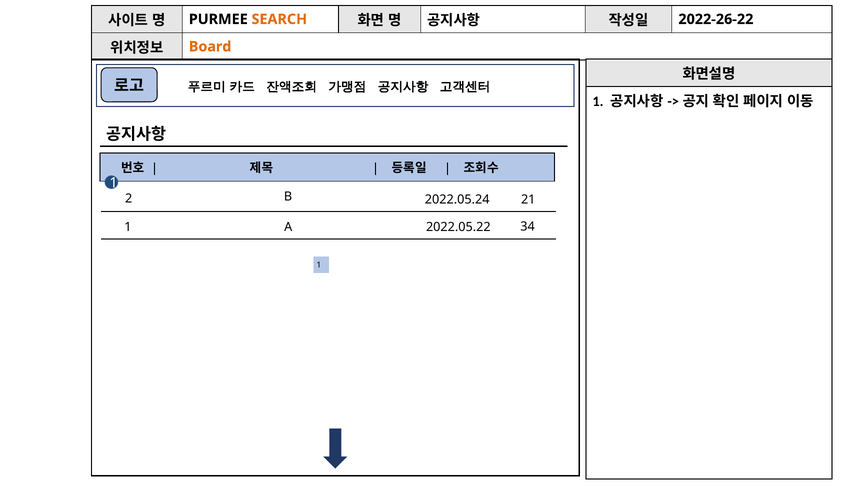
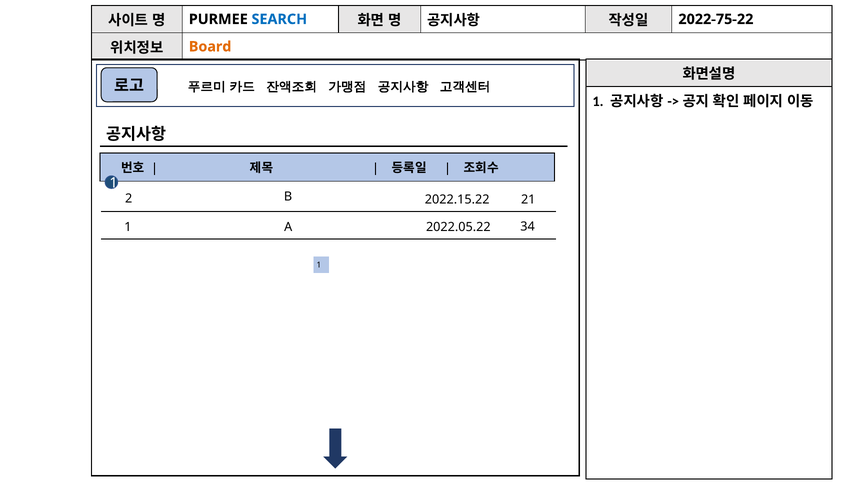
SEARCH colour: orange -> blue
2022-26-22: 2022-26-22 -> 2022-75-22
2022.05.24: 2022.05.24 -> 2022.15.22
